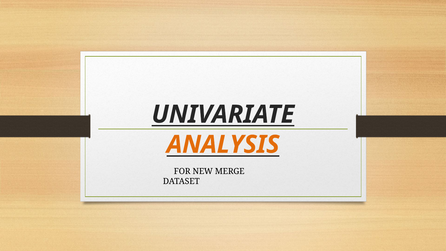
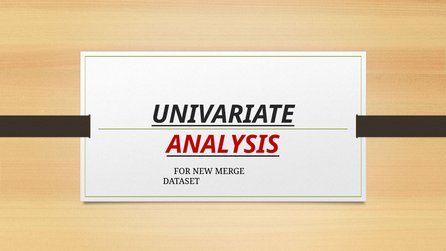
ANALYSIS colour: orange -> red
